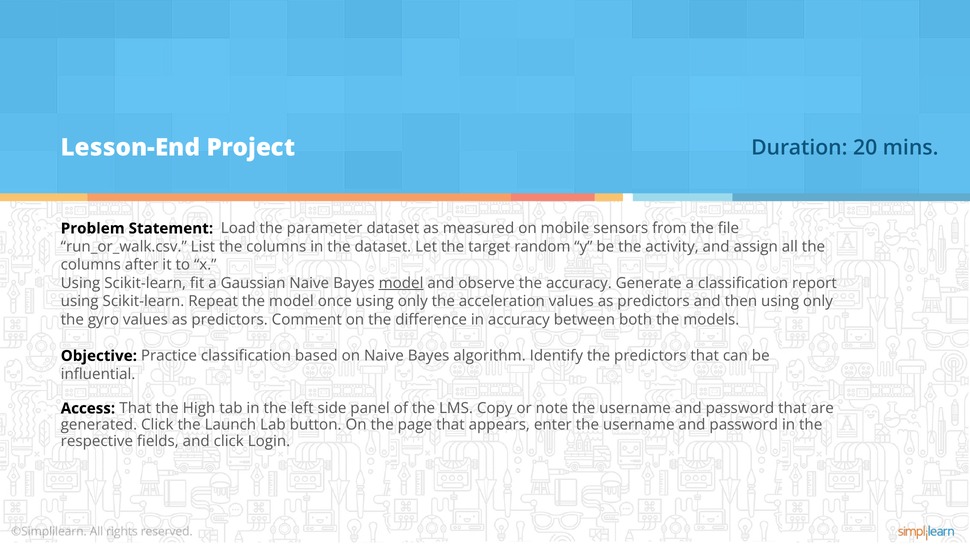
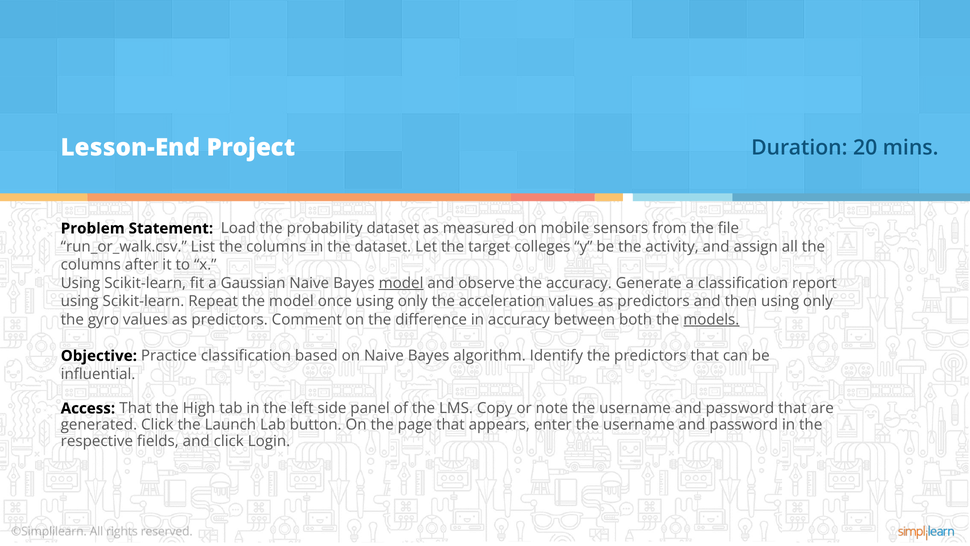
parameter: parameter -> probability
random: random -> colleges
models underline: none -> present
